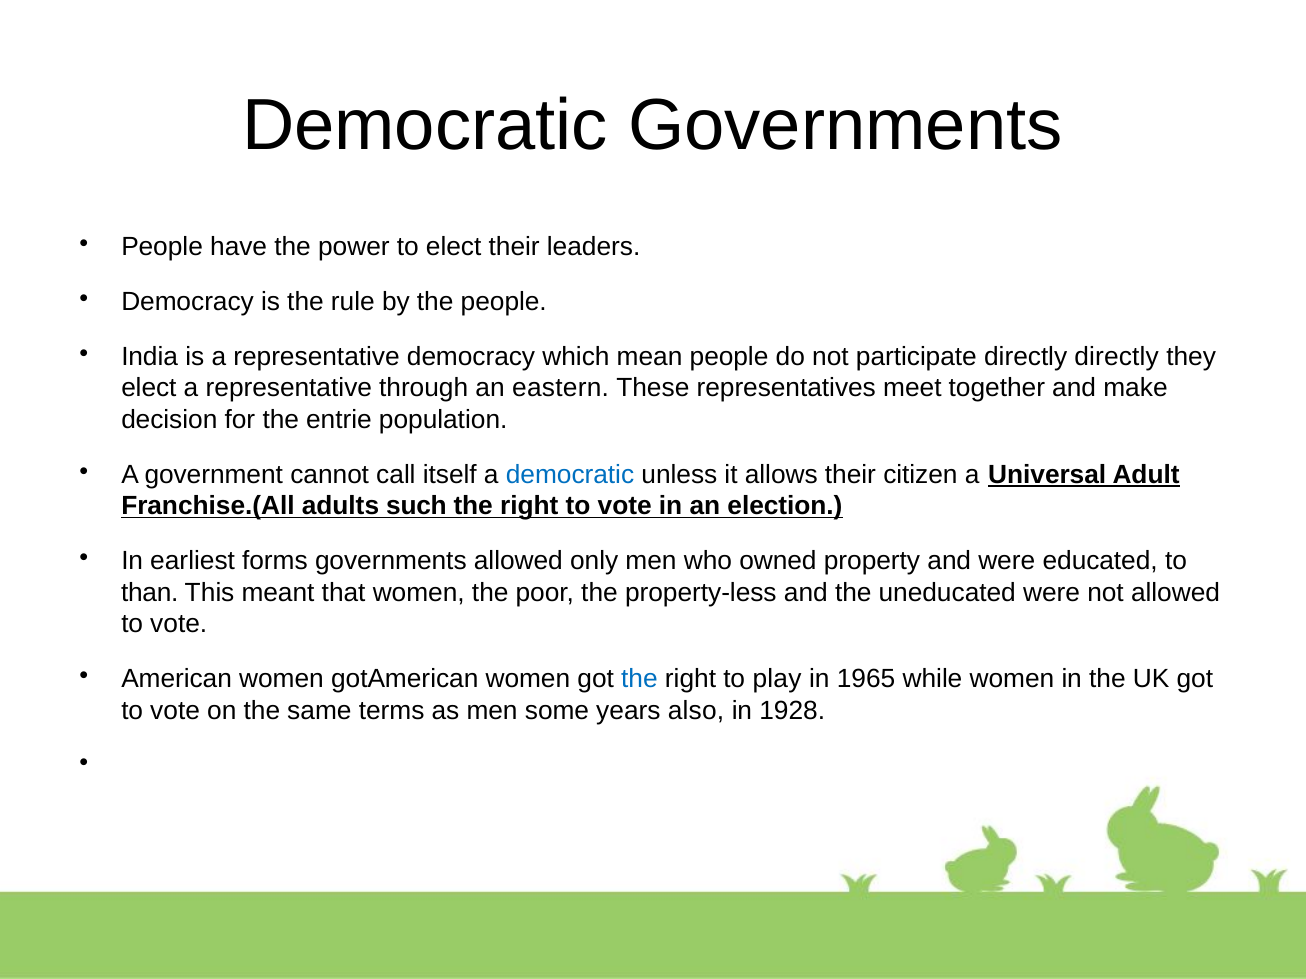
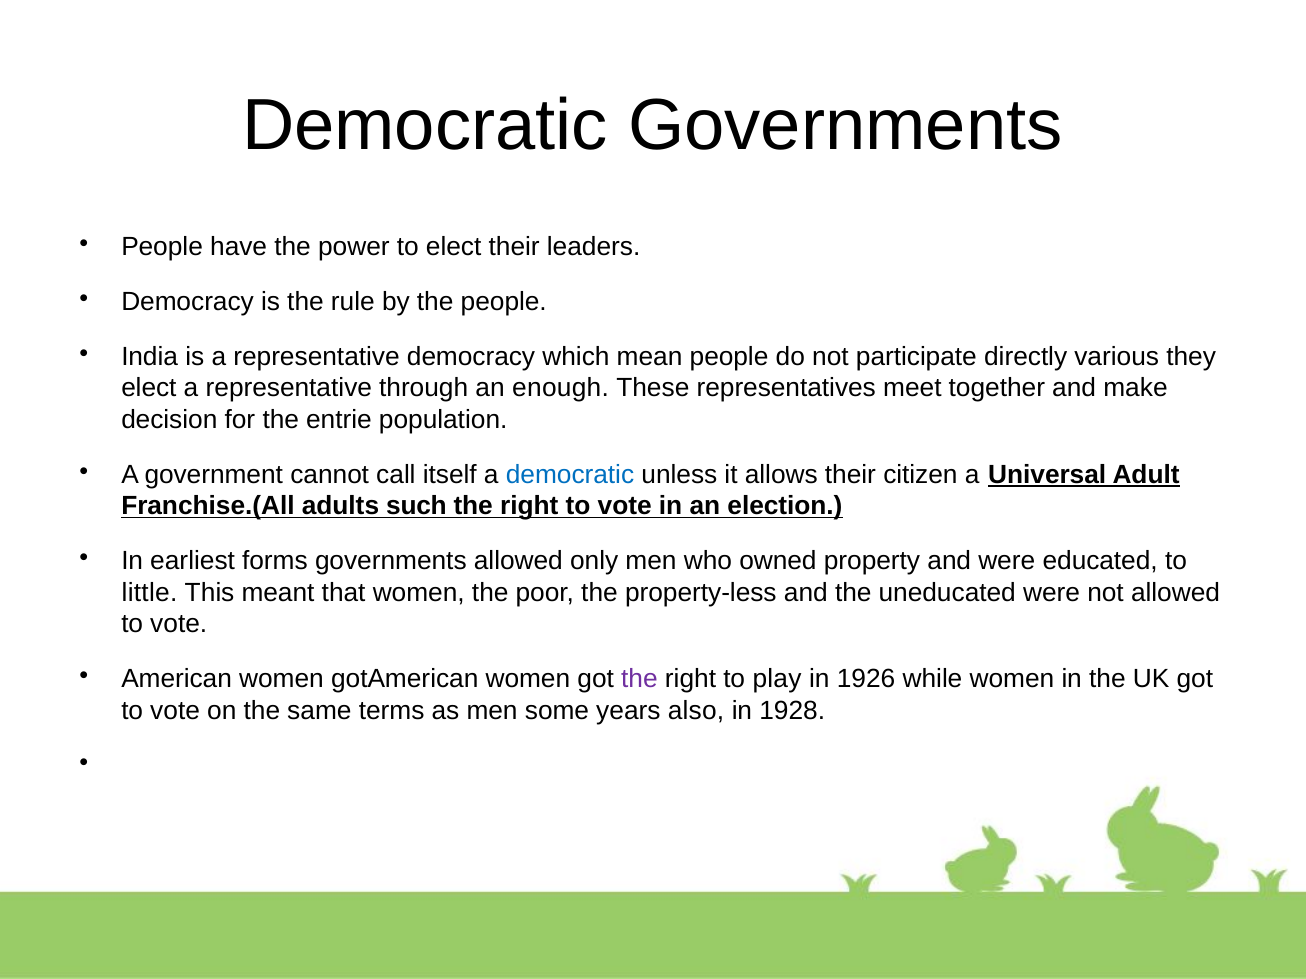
directly directly: directly -> various
eastern: eastern -> enough
than: than -> little
the at (639, 679) colour: blue -> purple
1965: 1965 -> 1926
